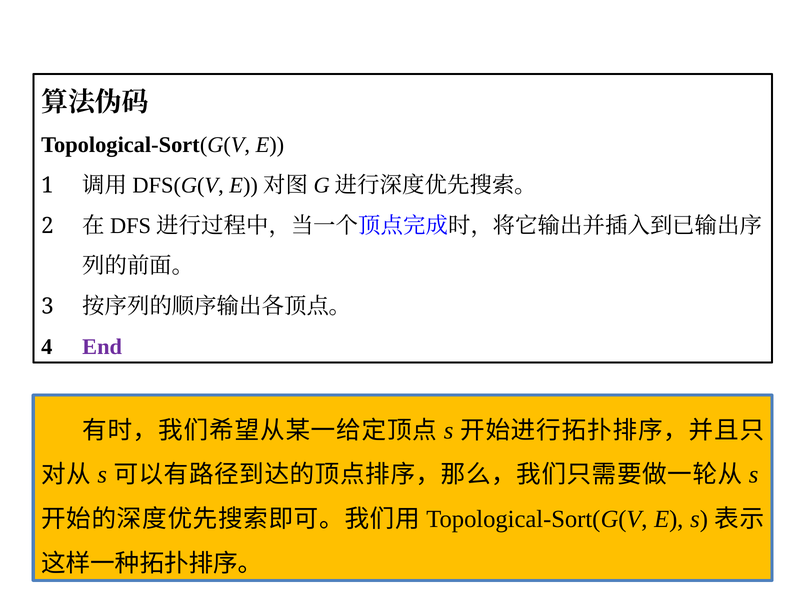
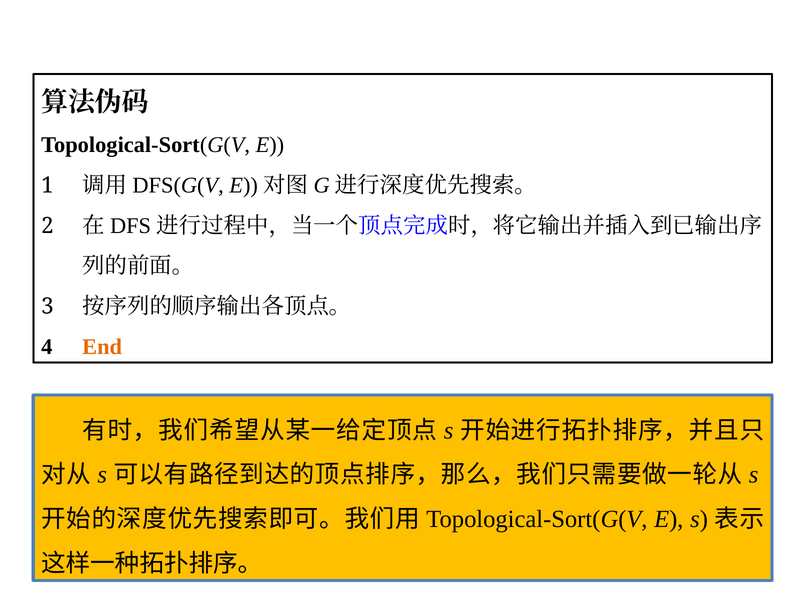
End colour: purple -> orange
